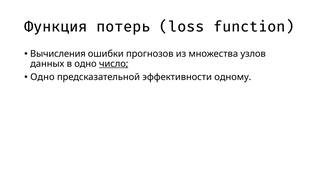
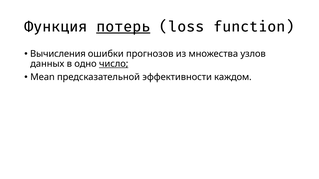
потерь underline: none -> present
Одно at (42, 77): Одно -> Mean
одному: одному -> каждом
